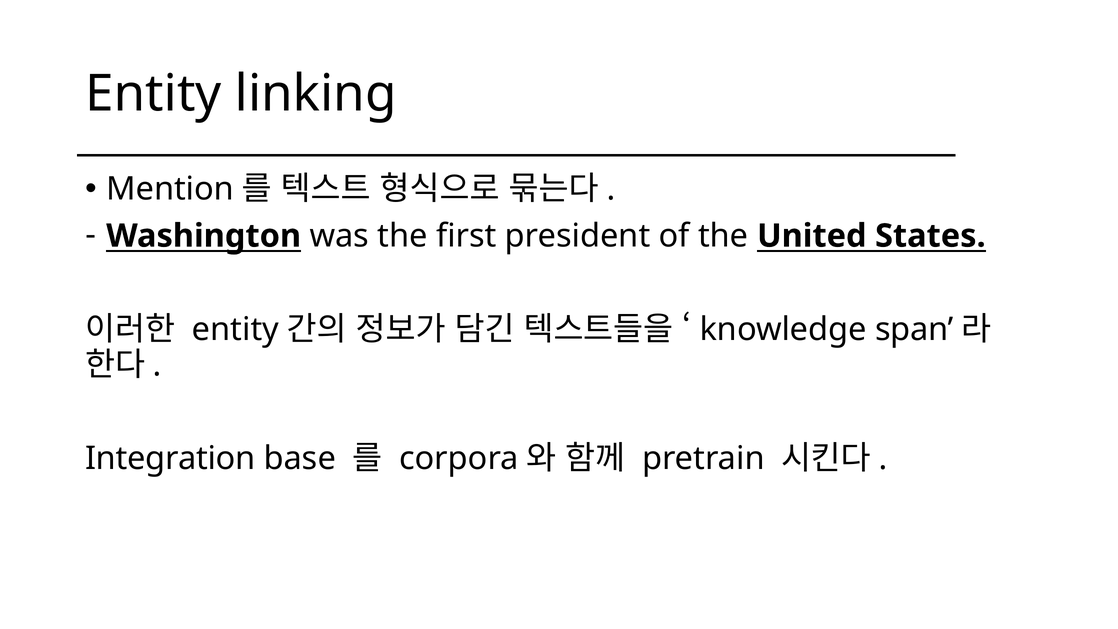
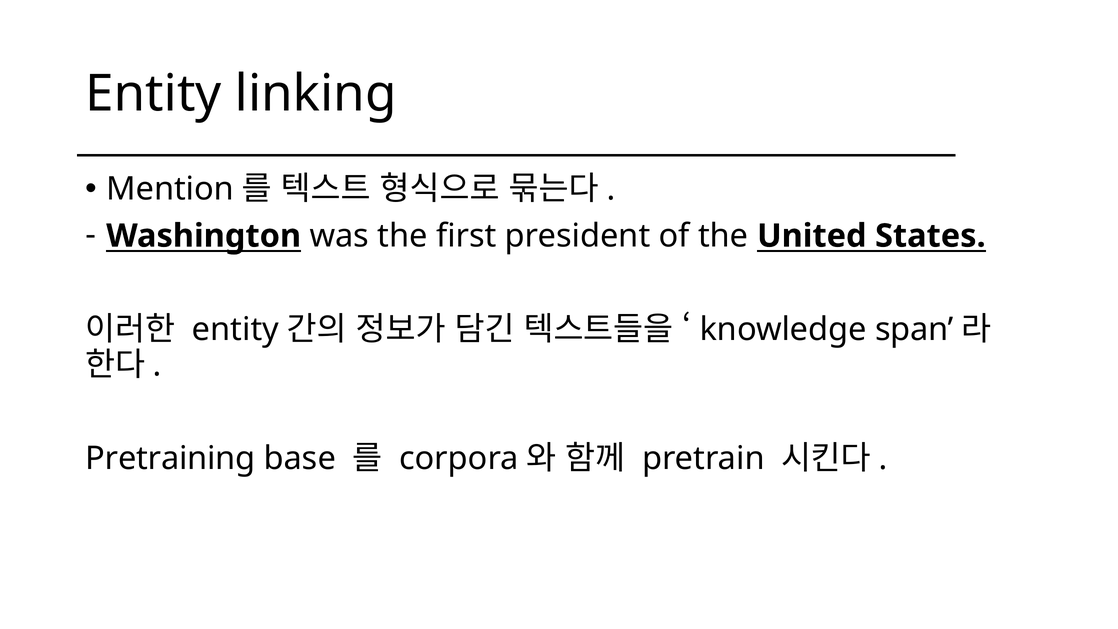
Integration: Integration -> Pretraining
